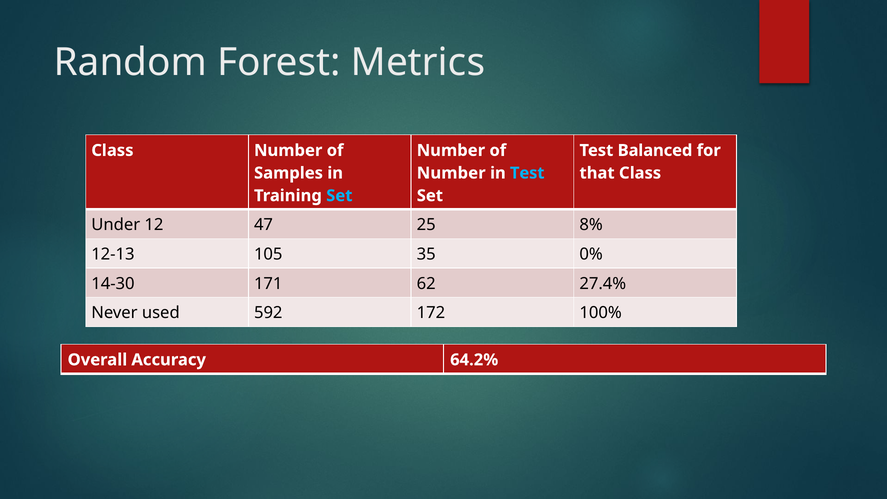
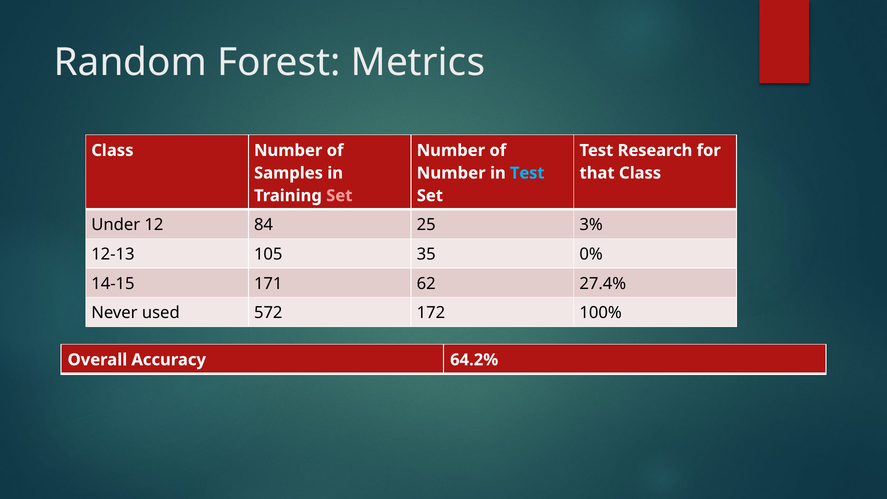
Balanced: Balanced -> Research
Set at (339, 196) colour: light blue -> pink
47: 47 -> 84
8%: 8% -> 3%
14-30: 14-30 -> 14-15
592: 592 -> 572
